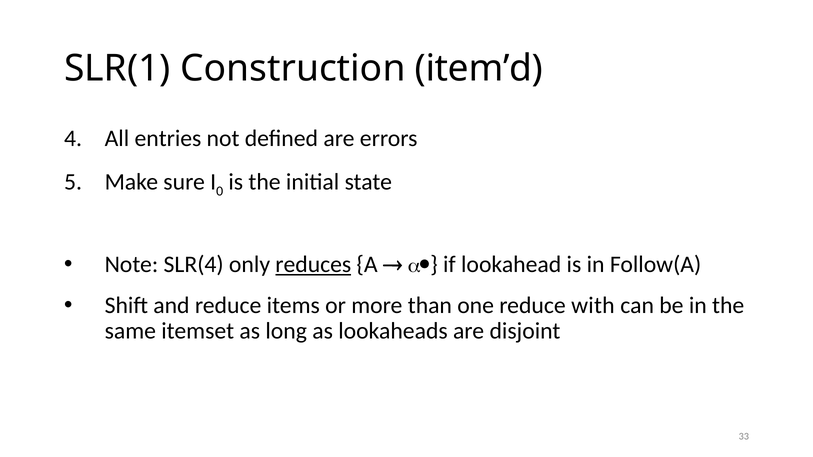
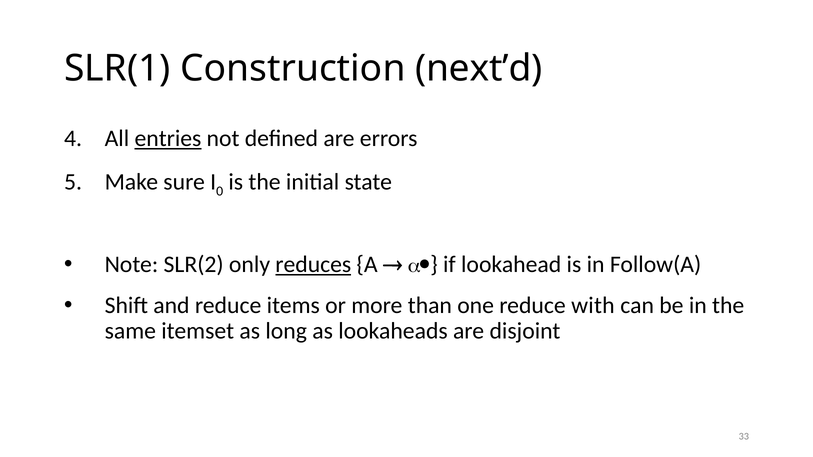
item’d: item’d -> next’d
entries underline: none -> present
SLR(4: SLR(4 -> SLR(2
